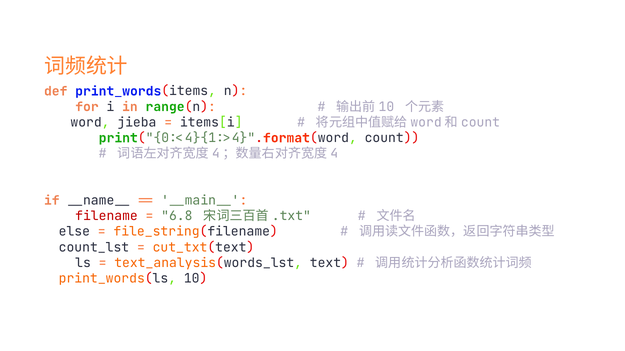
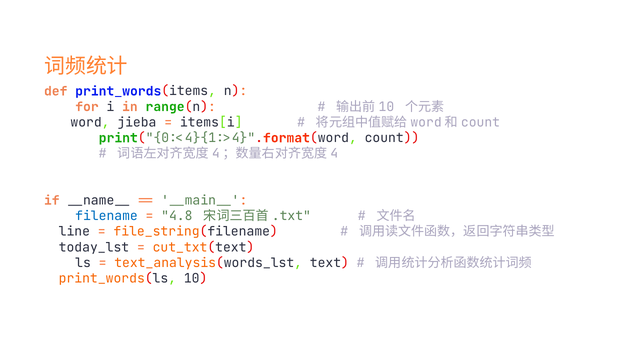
filename colour: red -> blue
6.8: 6.8 -> 4.8
else: else -> line
count_lst: count_lst -> today_lst
